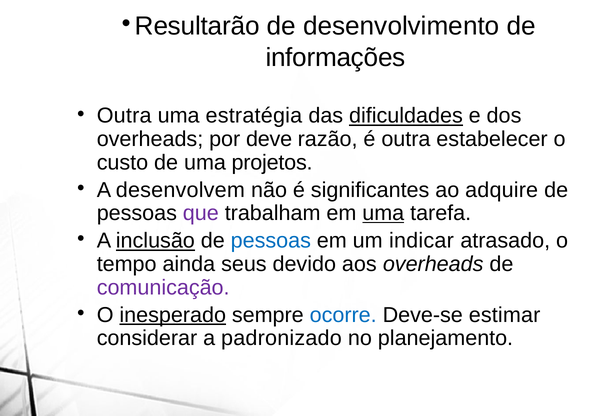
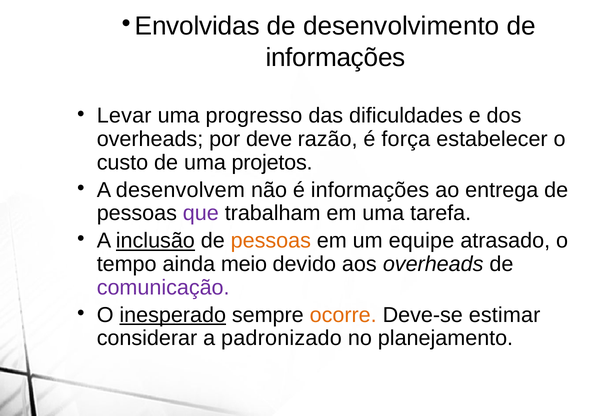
Resultarão: Resultarão -> Envolvidas
Outra at (124, 116): Outra -> Levar
estratégia: estratégia -> progresso
dificuldades underline: present -> none
é outra: outra -> força
é significantes: significantes -> informações
adquire: adquire -> entrega
uma at (383, 213) underline: present -> none
pessoas at (271, 241) colour: blue -> orange
indicar: indicar -> equipe
seus: seus -> meio
ocorre colour: blue -> orange
